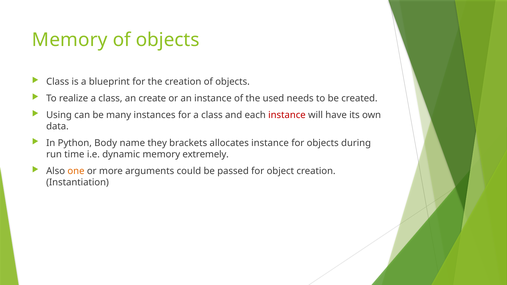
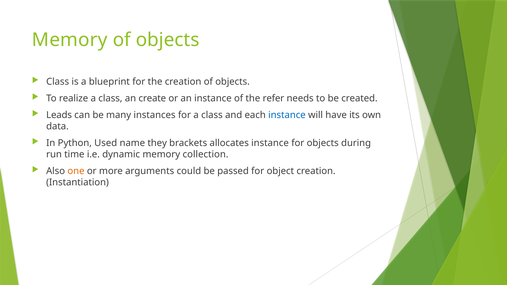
used: used -> refer
Using: Using -> Leads
instance at (287, 115) colour: red -> blue
Body: Body -> Used
extremely: extremely -> collection
